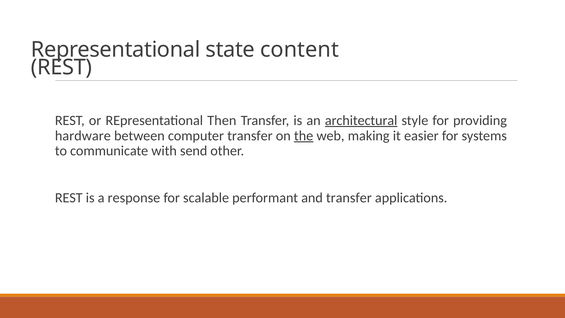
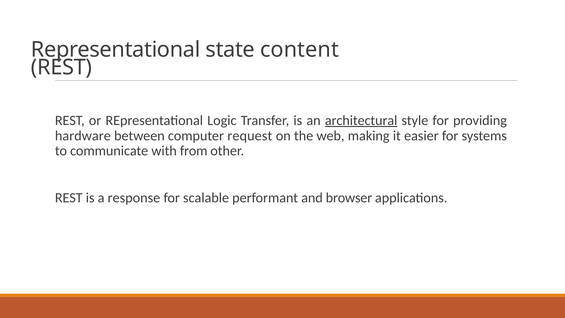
Then: Then -> Logic
computer transfer: transfer -> request
the underline: present -> none
send: send -> from
and transfer: transfer -> browser
